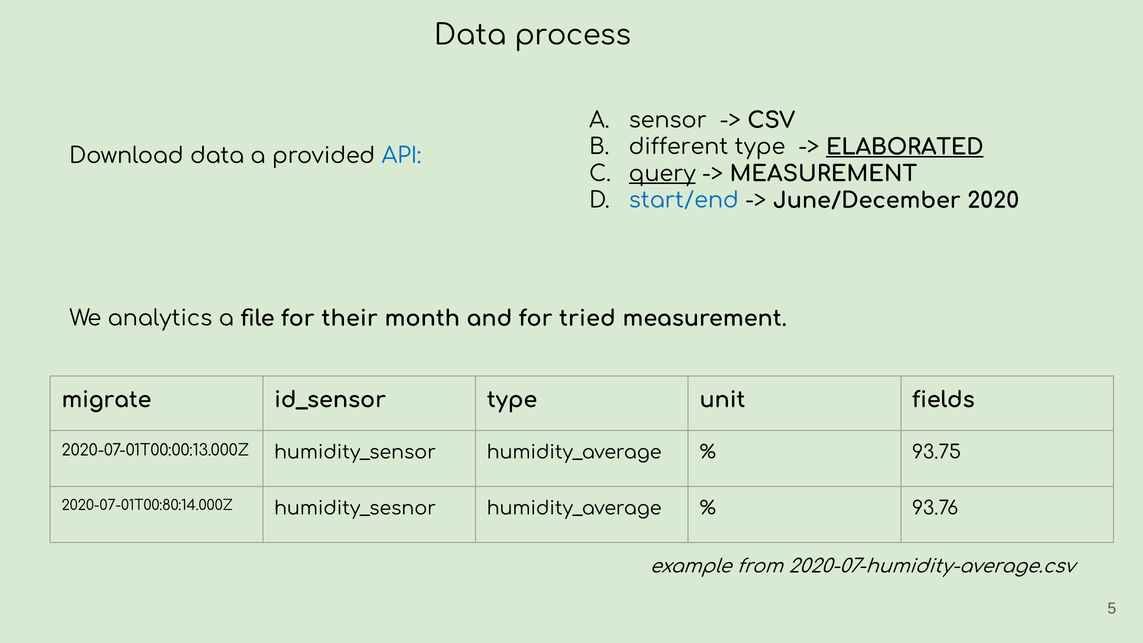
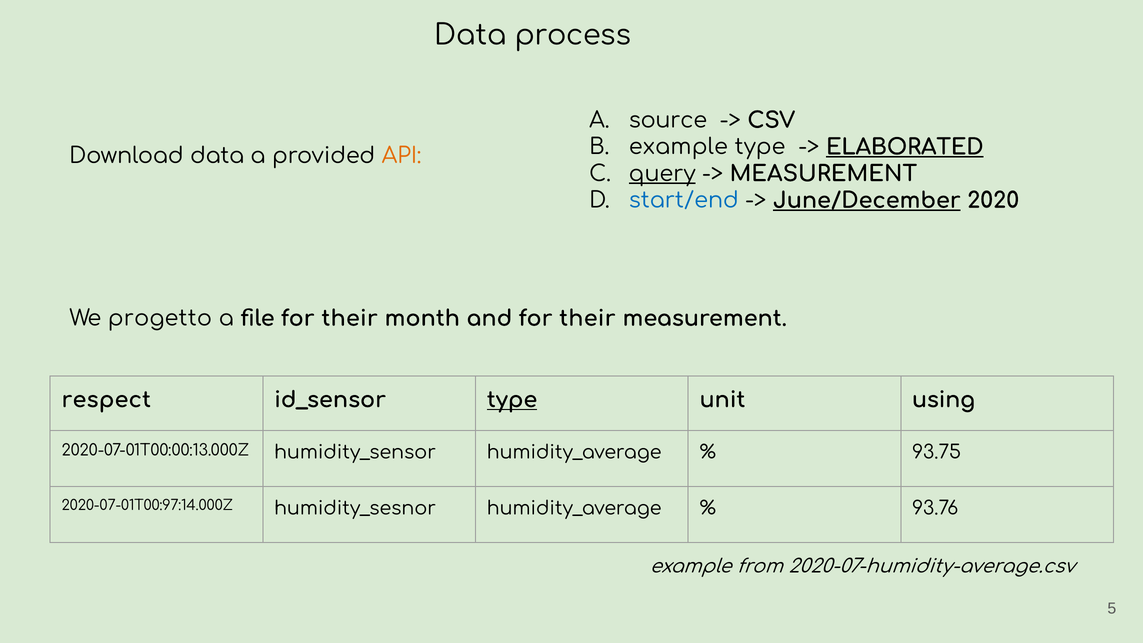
sensor: sensor -> source
different at (679, 147): different -> example
API colour: blue -> orange
June/December underline: none -> present
analytics: analytics -> progetto
and for tried: tried -> their
migrate: migrate -> respect
type at (512, 400) underline: none -> present
fields: fields -> using
2020-07-01T00:80:14.000Z: 2020-07-01T00:80:14.000Z -> 2020-07-01T00:97:14.000Z
